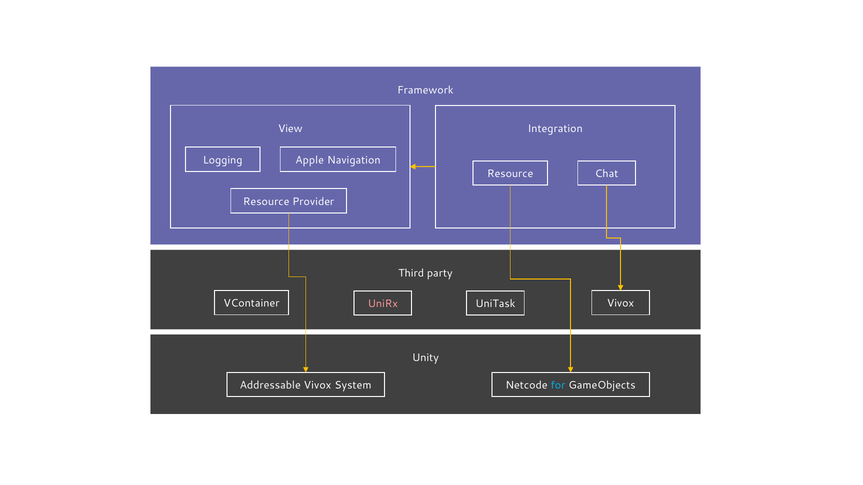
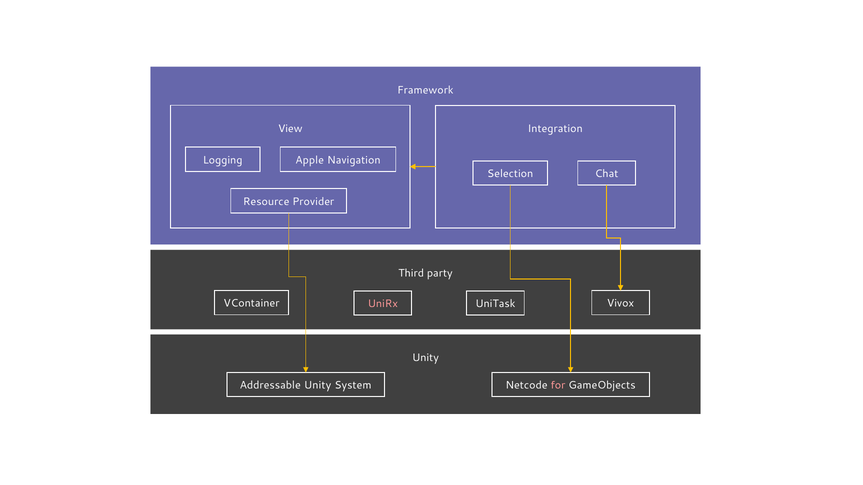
Resource at (510, 174): Resource -> Selection
Addressable Vivox: Vivox -> Unity
for colour: light blue -> pink
